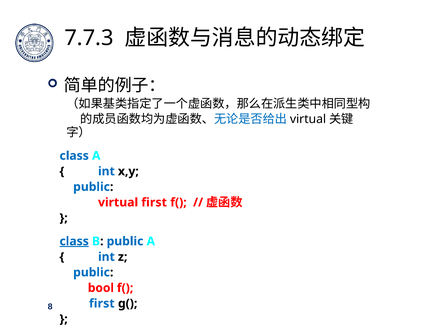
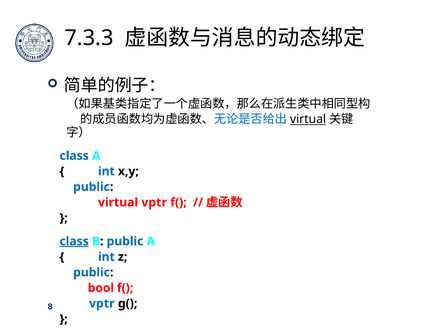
7.7.3: 7.7.3 -> 7.3.3
virtual at (308, 119) underline: none -> present
virtual first: first -> vptr
first at (102, 303): first -> vptr
